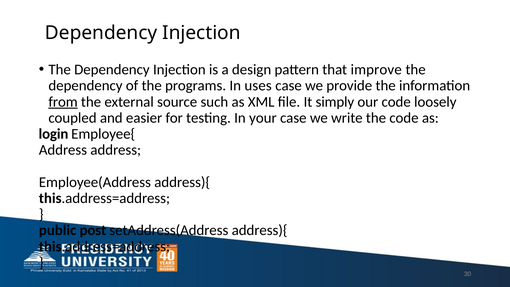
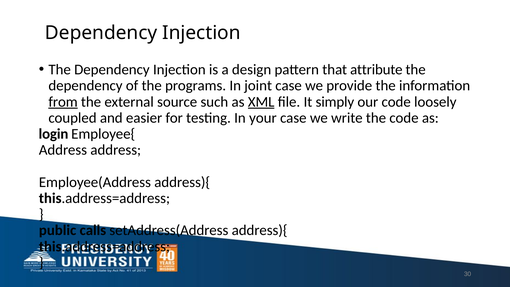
improve: improve -> attribute
uses: uses -> joint
XML at (261, 102) underline: none -> present
post: post -> calls
